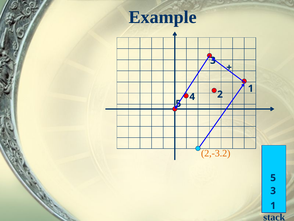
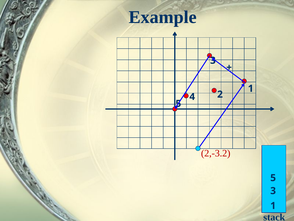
2,-3.2 colour: orange -> red
